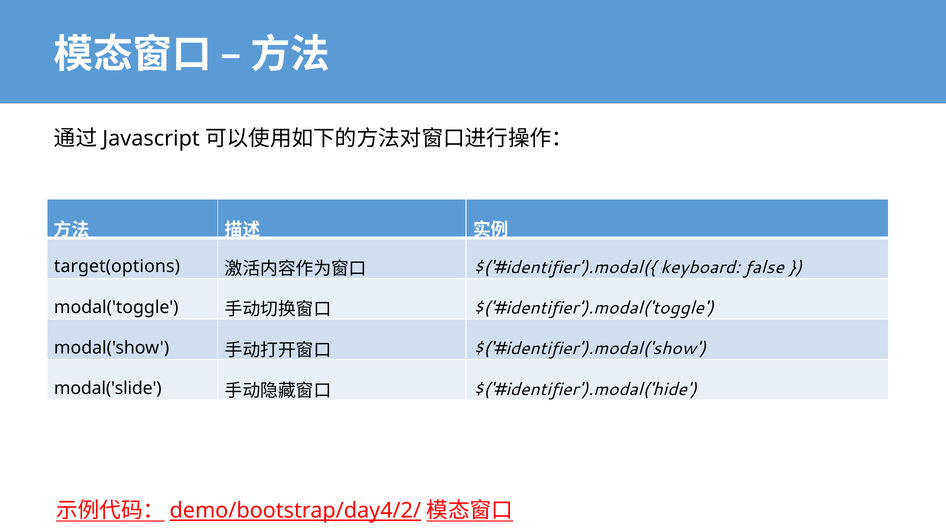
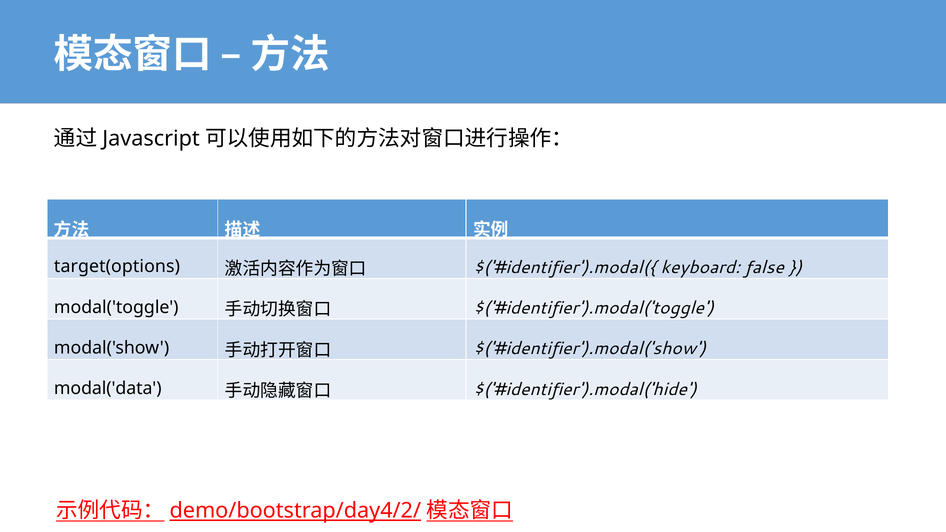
modal('slide: modal('slide -> modal('data
